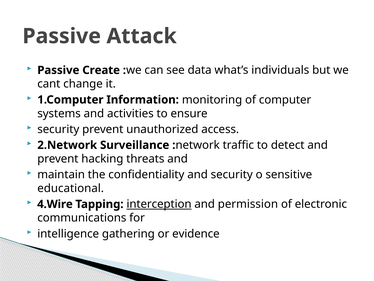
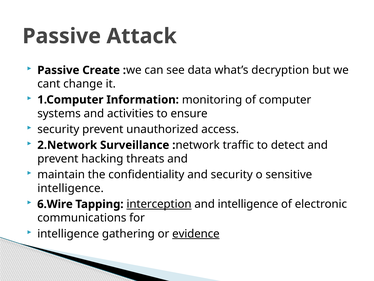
individuals: individuals -> decryption
educational at (71, 188): educational -> intelligence
4.Wire: 4.Wire -> 6.Wire
and permission: permission -> intelligence
evidence underline: none -> present
